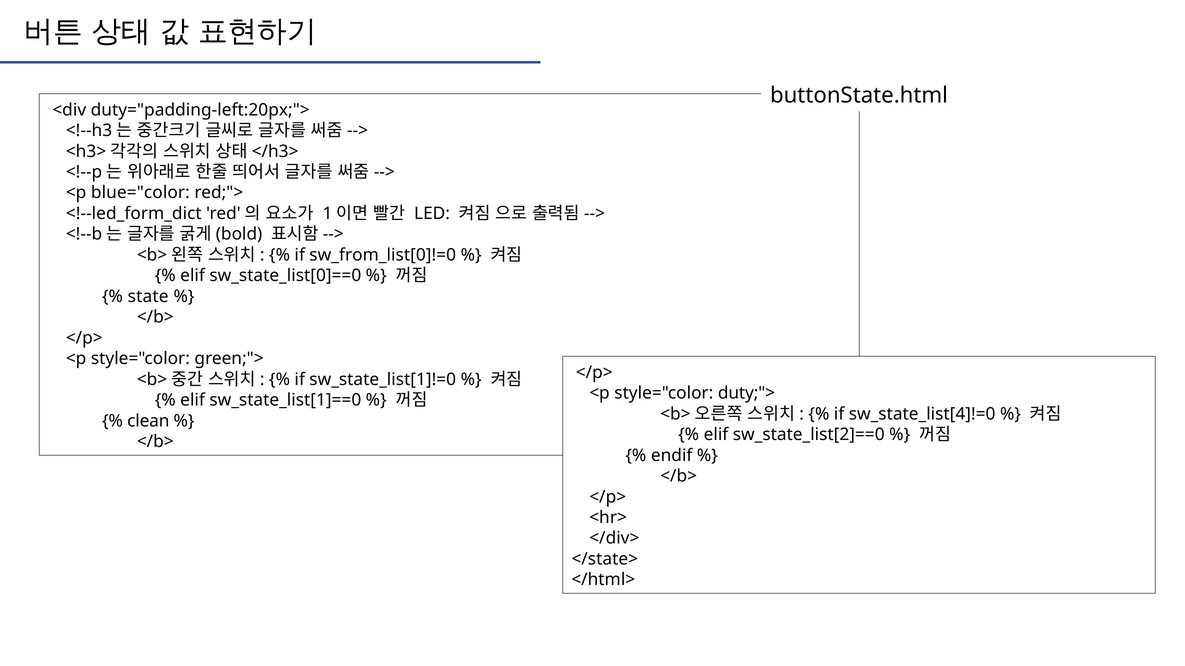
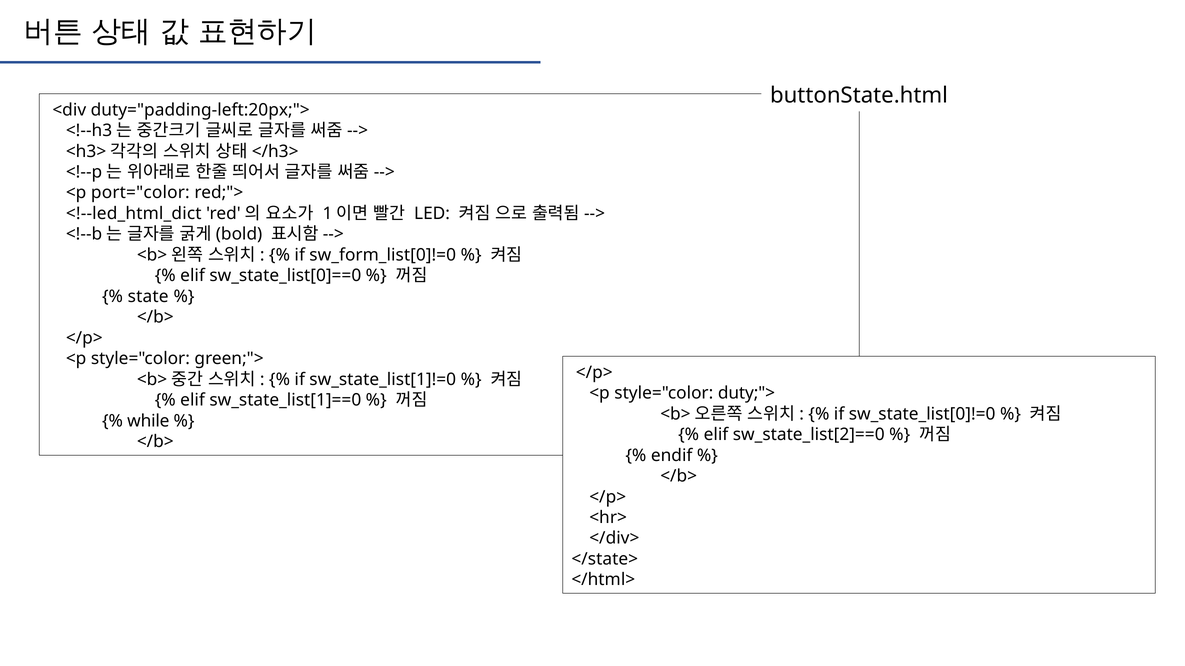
blue="color: blue="color -> port="color
<!--led_form_dict: <!--led_form_dict -> <!--led_html_dict
sw_from_list[0]!=0: sw_from_list[0]!=0 -> sw_form_list[0]!=0
sw_state_list[4]!=0: sw_state_list[4]!=0 -> sw_state_list[0]!=0
clean: clean -> while
